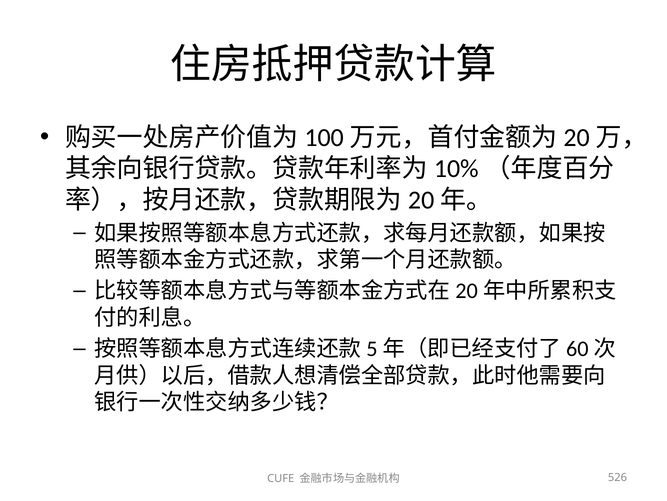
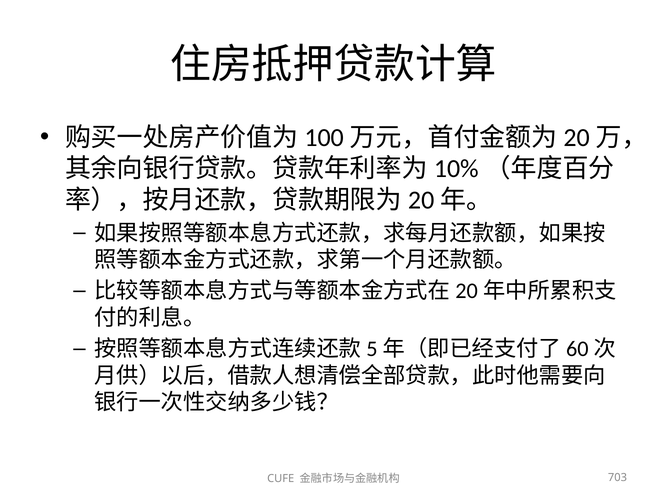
526: 526 -> 703
